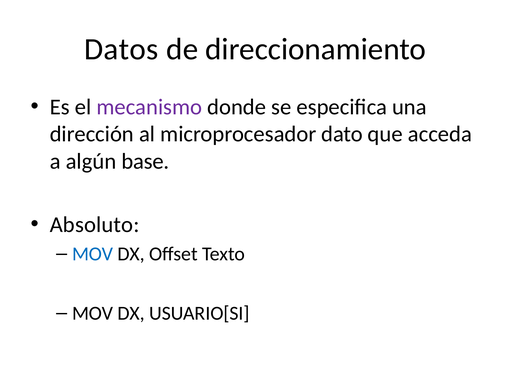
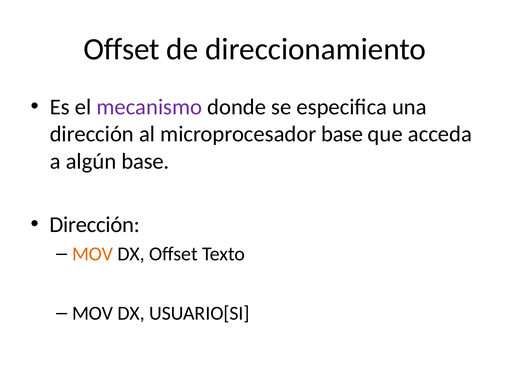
Datos at (121, 49): Datos -> Offset
microprocesador dato: dato -> base
Absoluto at (95, 225): Absoluto -> Dirección
MOV at (93, 254) colour: blue -> orange
